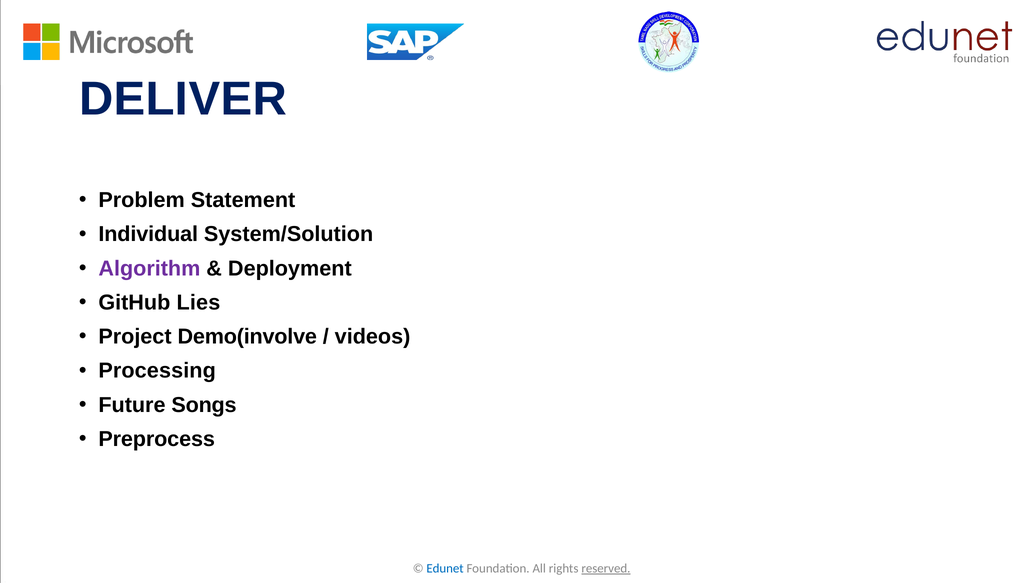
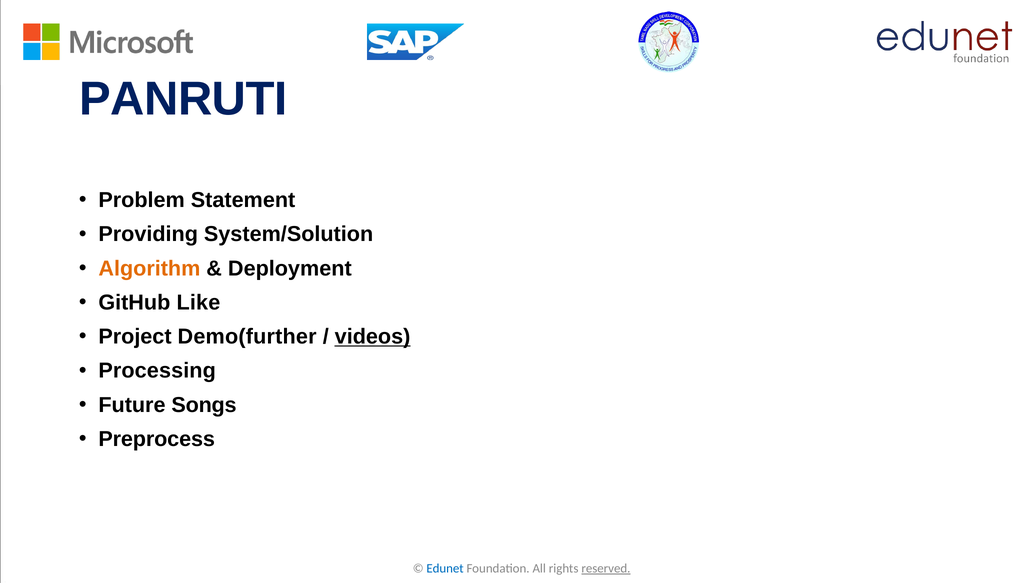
DELIVER: DELIVER -> PANRUTI
Individual: Individual -> Providing
Algorithm colour: purple -> orange
Lies: Lies -> Like
Demo(involve: Demo(involve -> Demo(further
videos underline: none -> present
